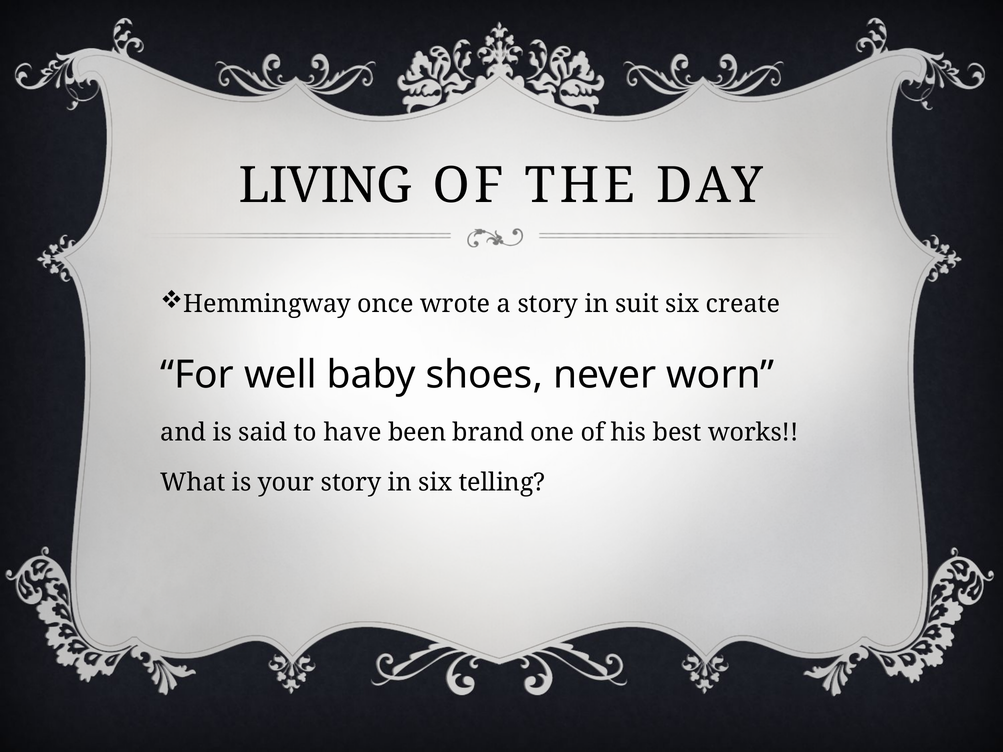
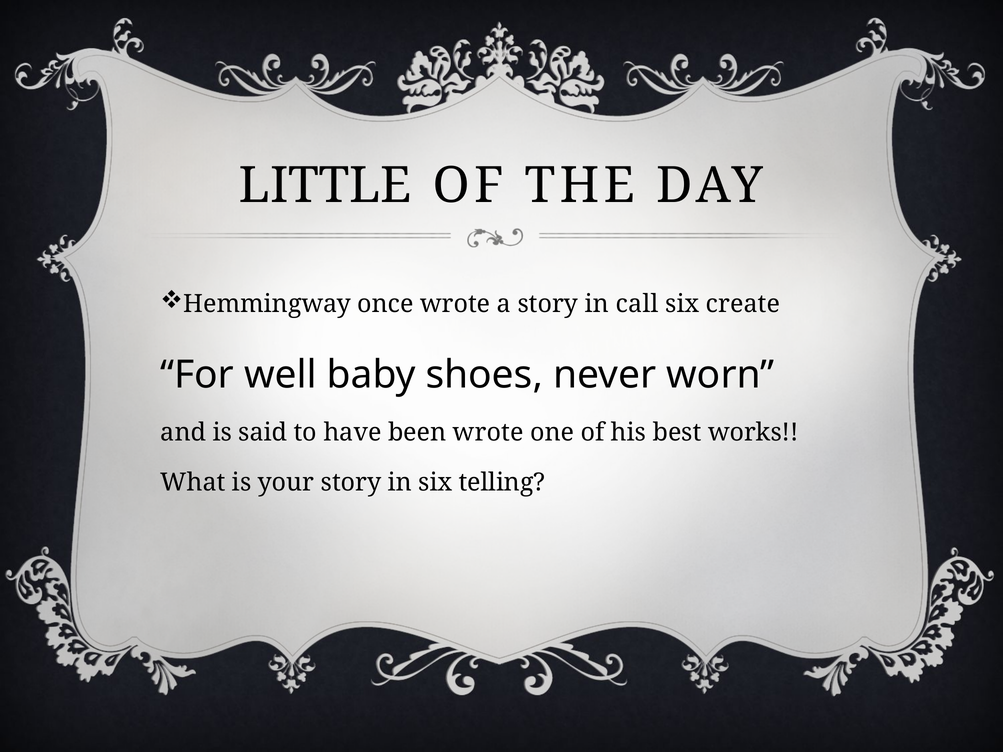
LIVING: LIVING -> LITTLE
suit: suit -> call
been brand: brand -> wrote
